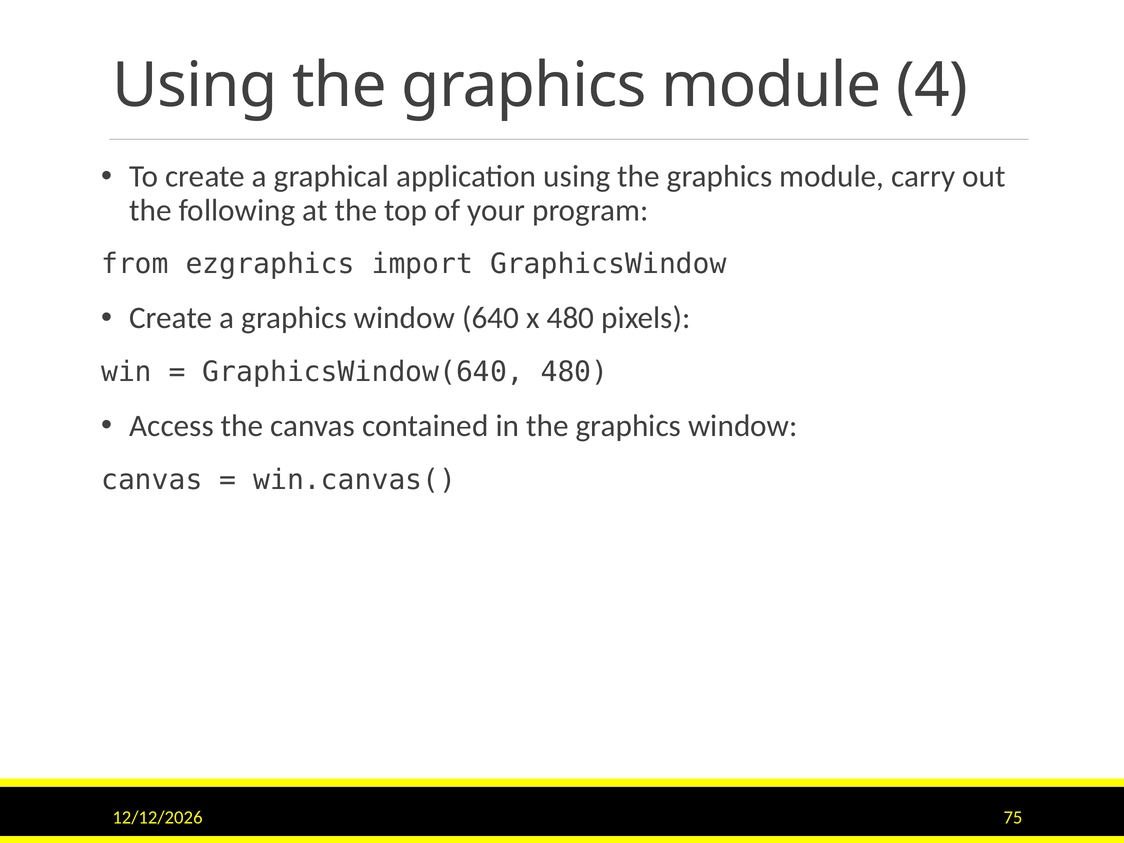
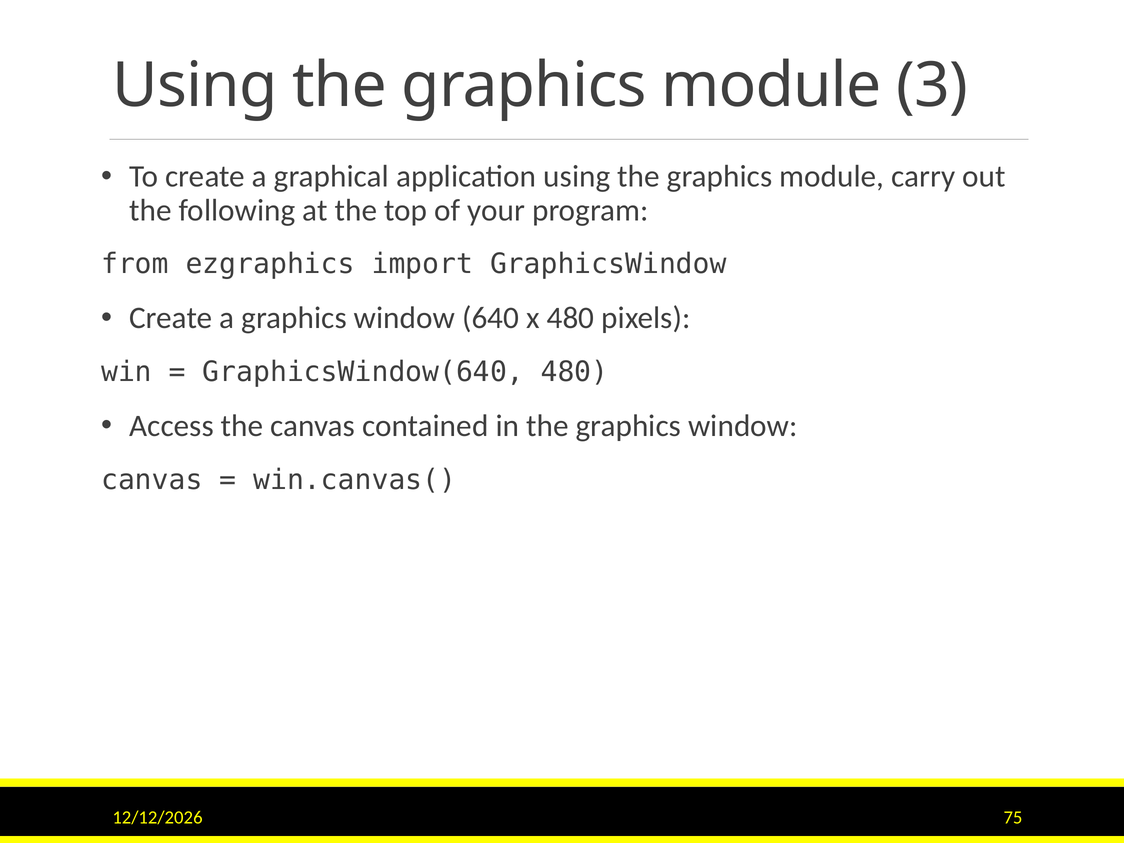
4: 4 -> 3
